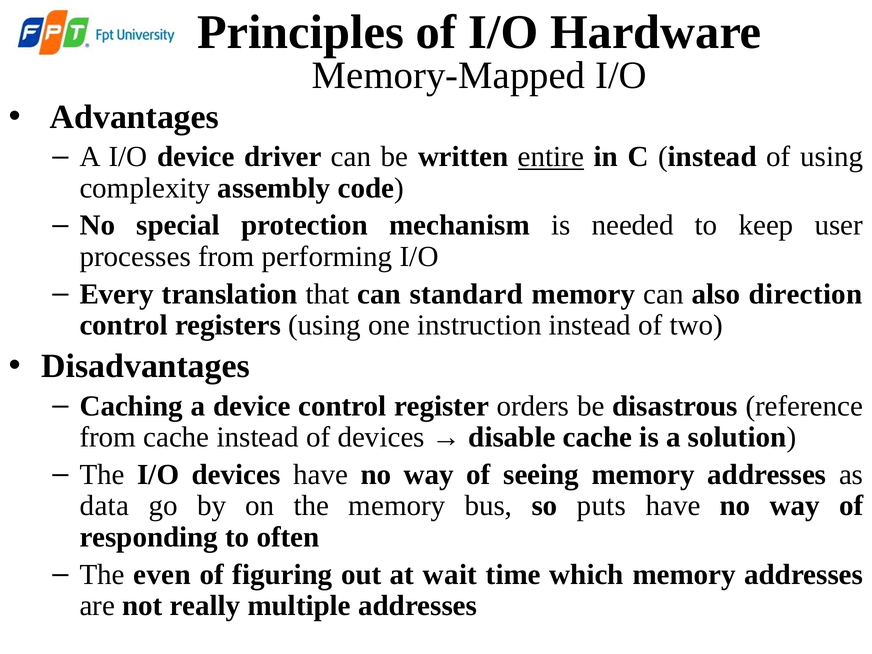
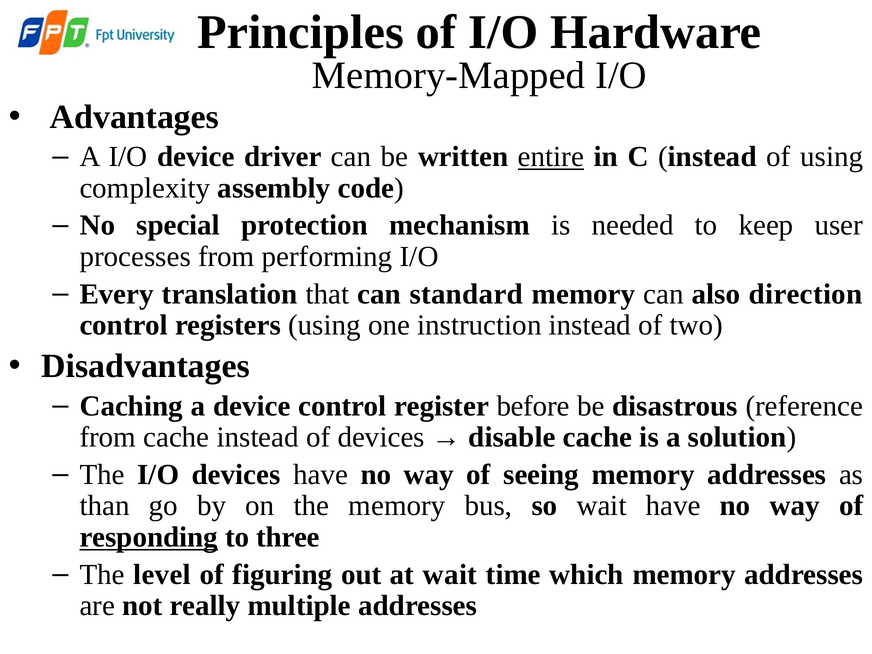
orders: orders -> before
data: data -> than
so puts: puts -> wait
responding underline: none -> present
often: often -> three
even: even -> level
